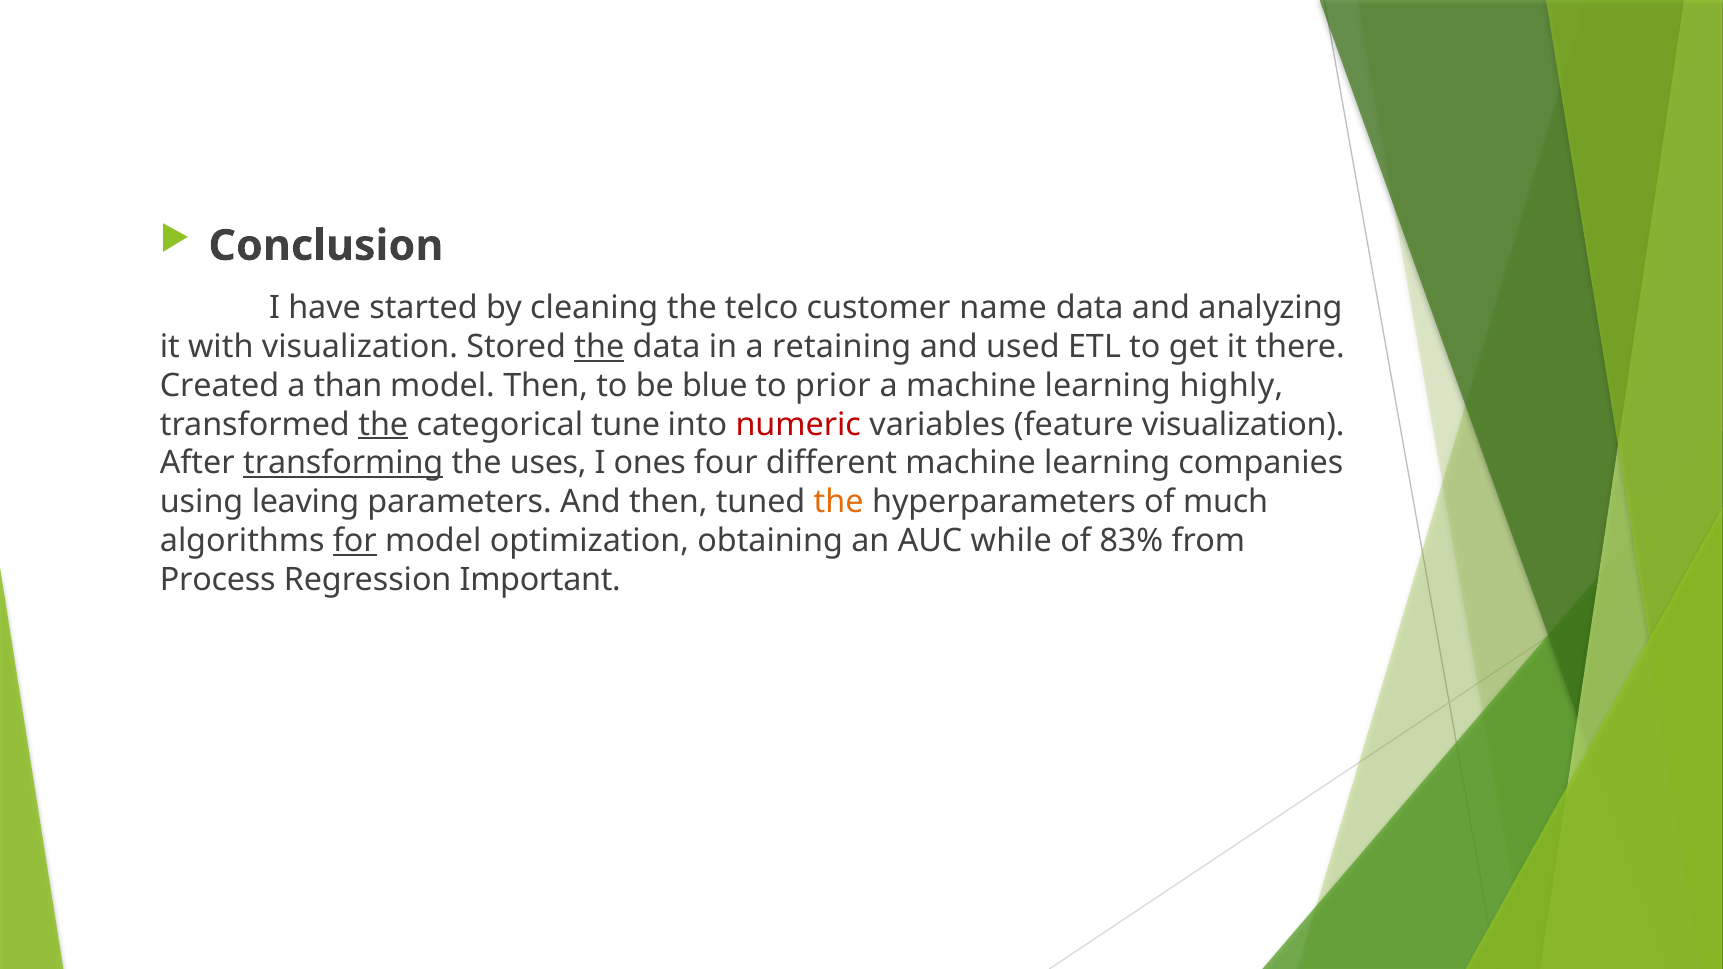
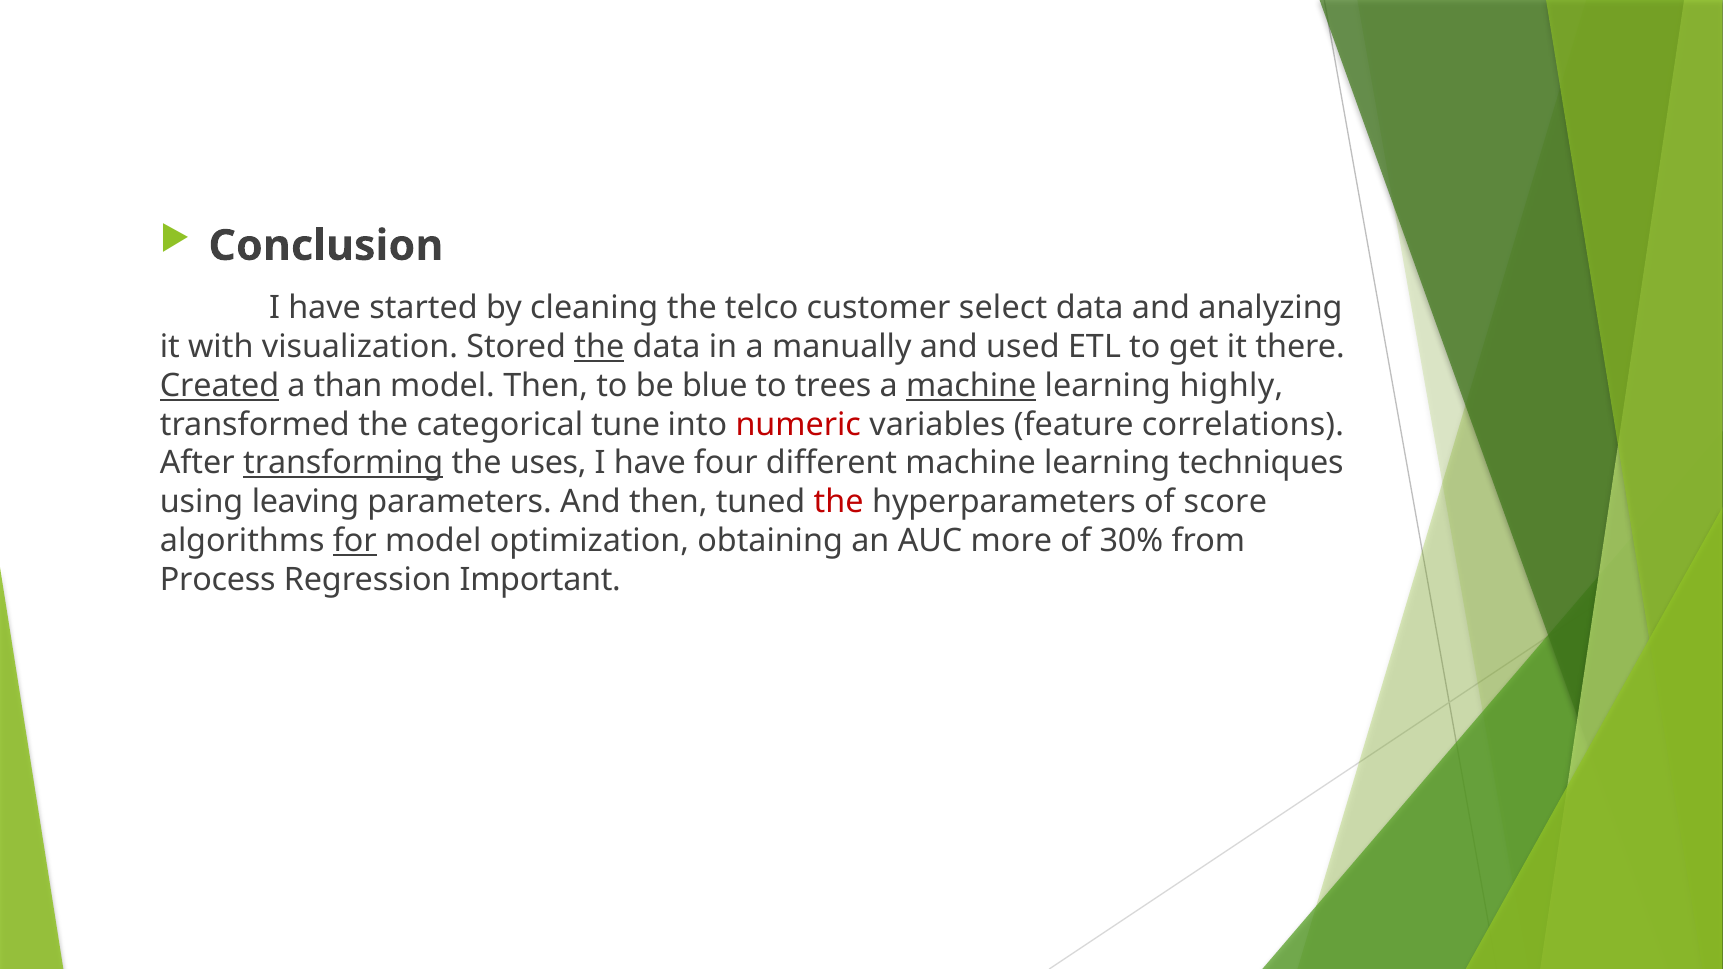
name: name -> select
retaining: retaining -> manually
Created underline: none -> present
prior: prior -> trees
machine at (971, 386) underline: none -> present
the at (383, 425) underline: present -> none
feature visualization: visualization -> correlations
ones at (650, 463): ones -> have
companies: companies -> techniques
the at (839, 502) colour: orange -> red
much: much -> score
while: while -> more
83%: 83% -> 30%
